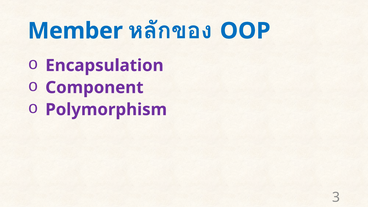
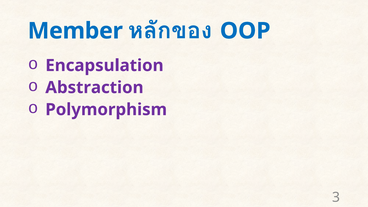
Component: Component -> Abstraction
